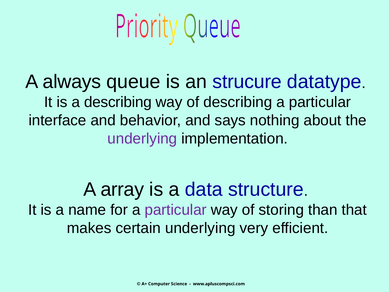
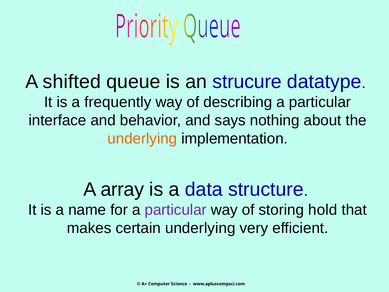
always: always -> shifted
a describing: describing -> frequently
underlying at (142, 138) colour: purple -> orange
than: than -> hold
